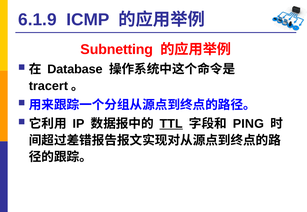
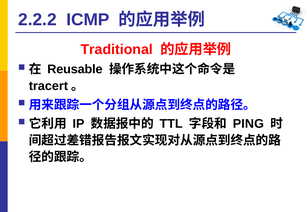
6.1.9: 6.1.9 -> 2.2.2
Subnetting: Subnetting -> Traditional
Database: Database -> Reusable
TTL underline: present -> none
